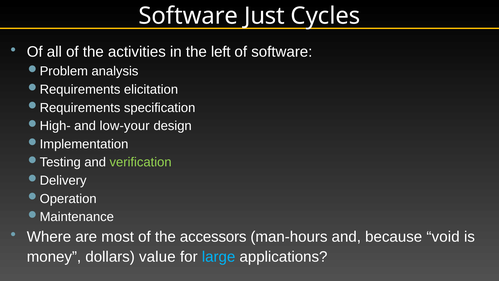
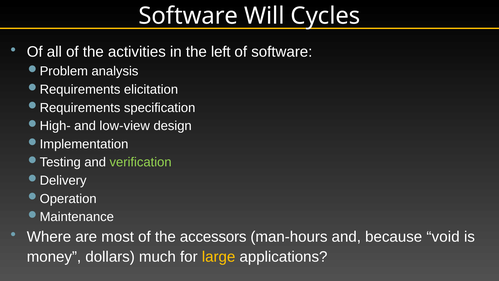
Just: Just -> Will
low-your: low-your -> low-view
value: value -> much
large colour: light blue -> yellow
